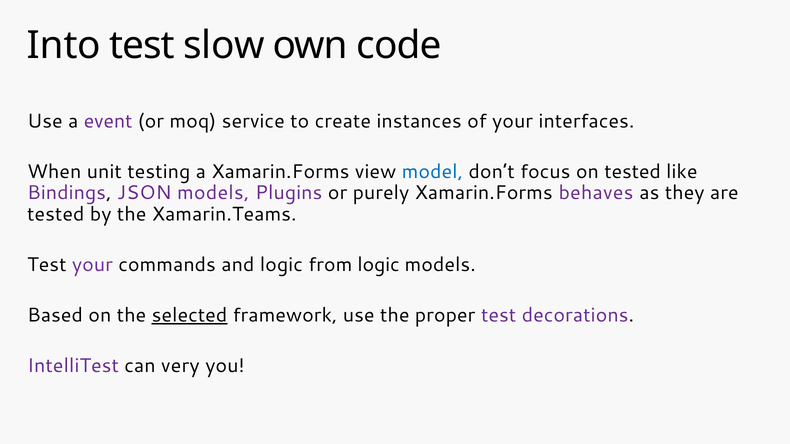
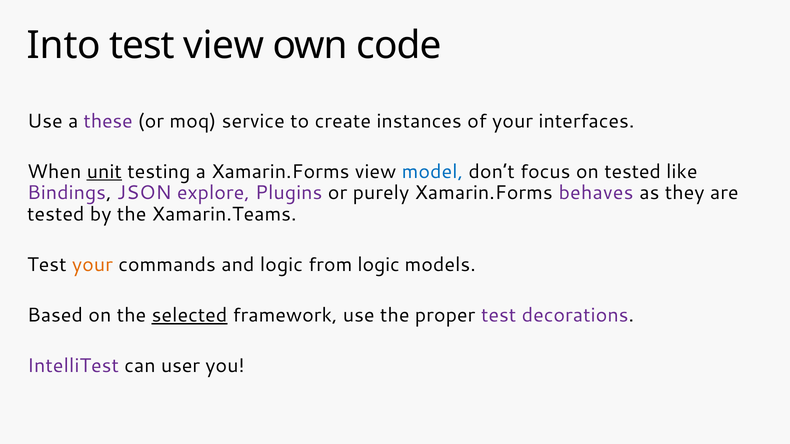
test slow: slow -> view
event: event -> these
unit underline: none -> present
JSON models: models -> explore
your at (92, 265) colour: purple -> orange
very: very -> user
